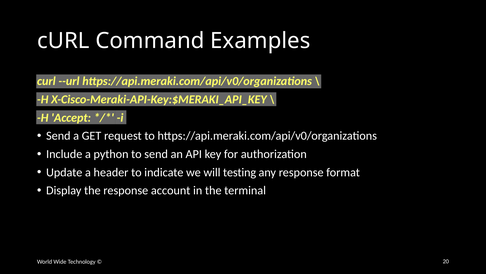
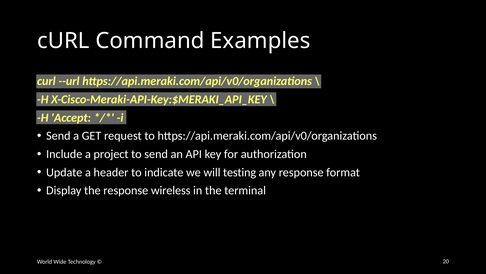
python: python -> project
account: account -> wireless
